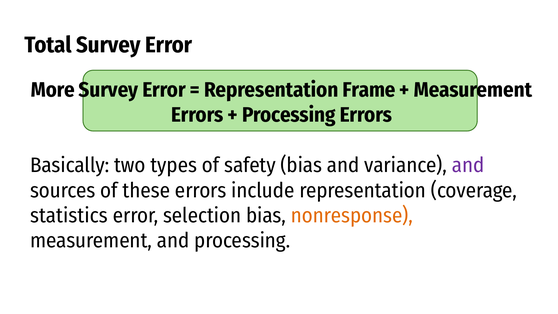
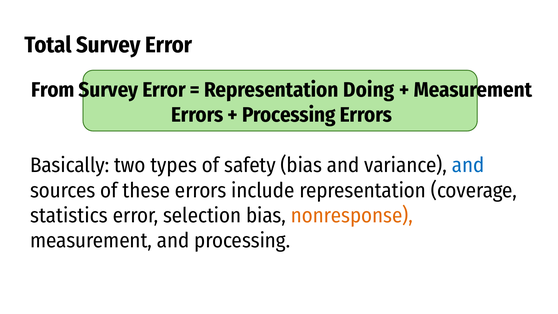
More: More -> From
Frame: Frame -> Doing
and at (468, 165) colour: purple -> blue
